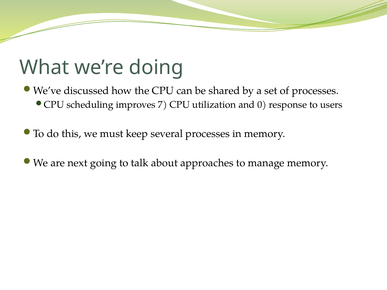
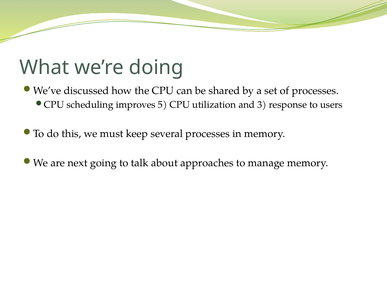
7: 7 -> 5
0: 0 -> 3
